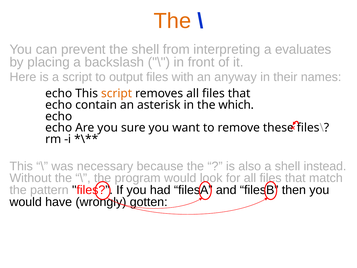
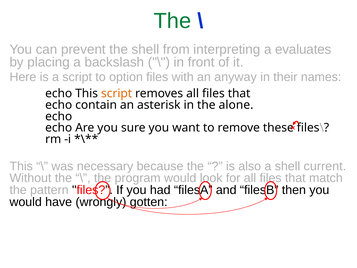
The at (172, 21) colour: orange -> green
output: output -> option
which: which -> alone
instead: instead -> current
